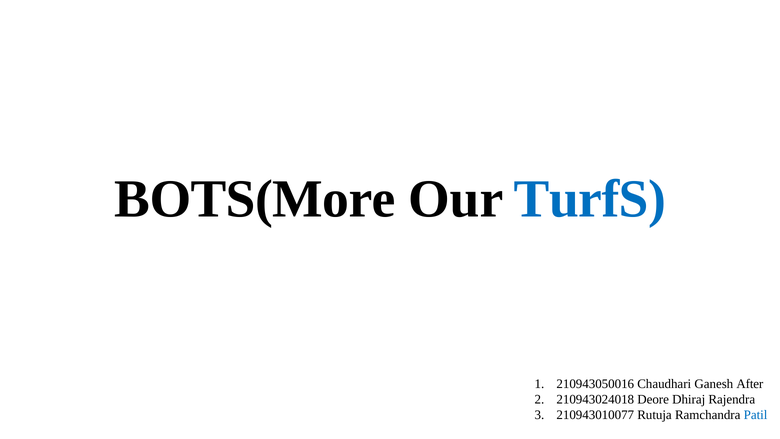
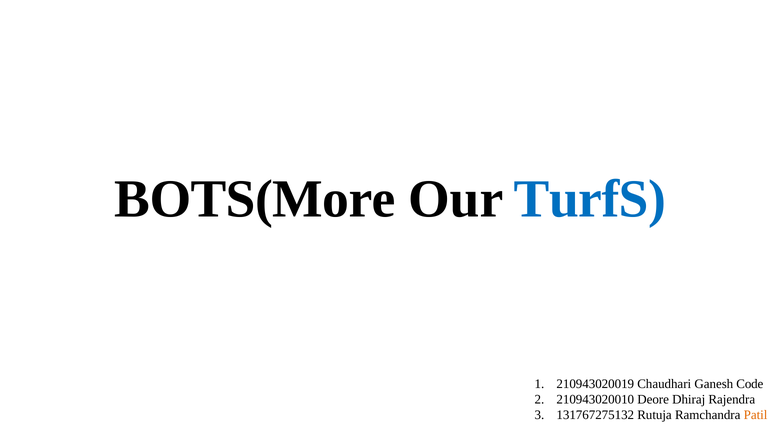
210943050016: 210943050016 -> 210943020019
After: After -> Code
210943024018: 210943024018 -> 210943020010
210943010077: 210943010077 -> 131767275132
Patil colour: blue -> orange
